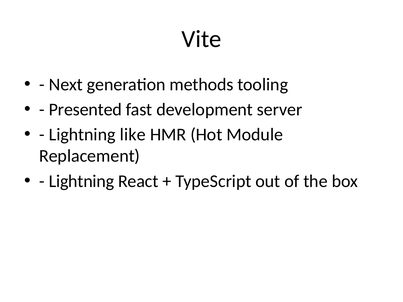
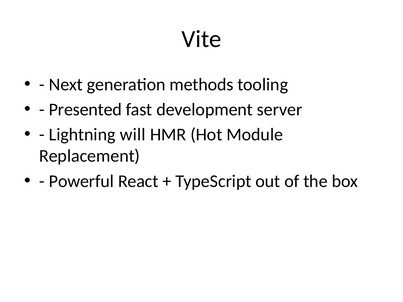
like: like -> will
Lightning at (81, 181): Lightning -> Powerful
